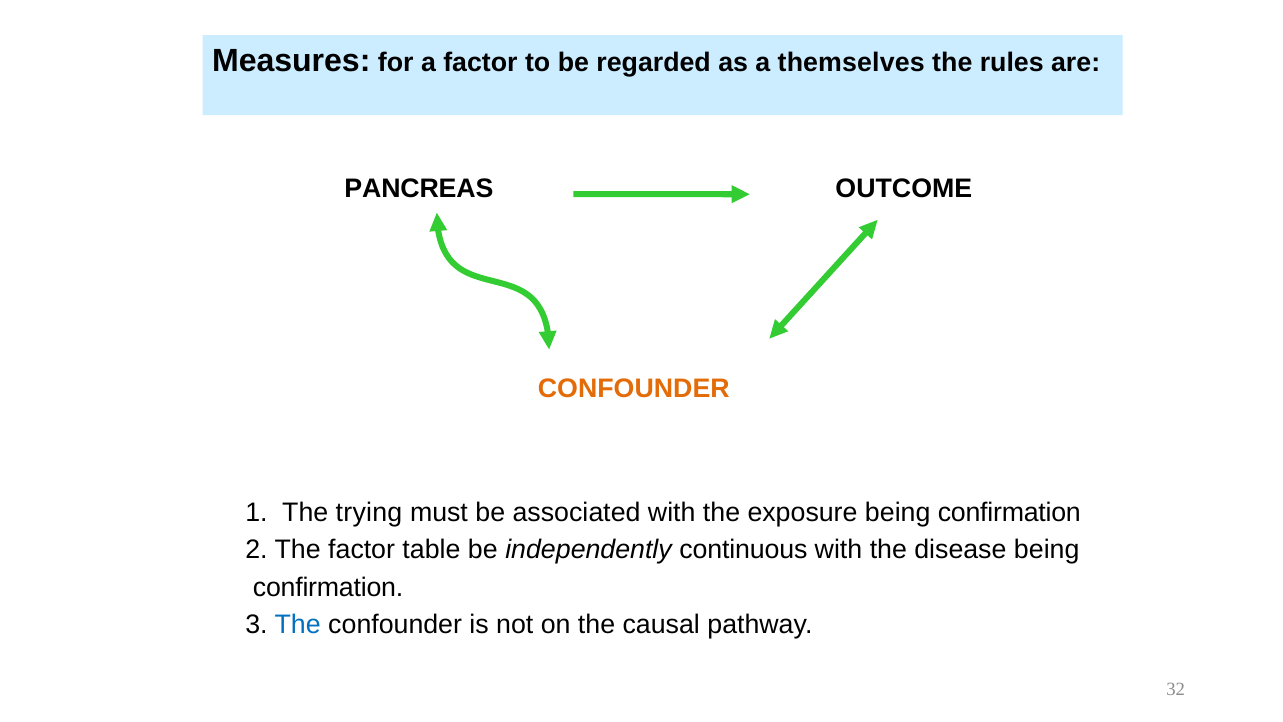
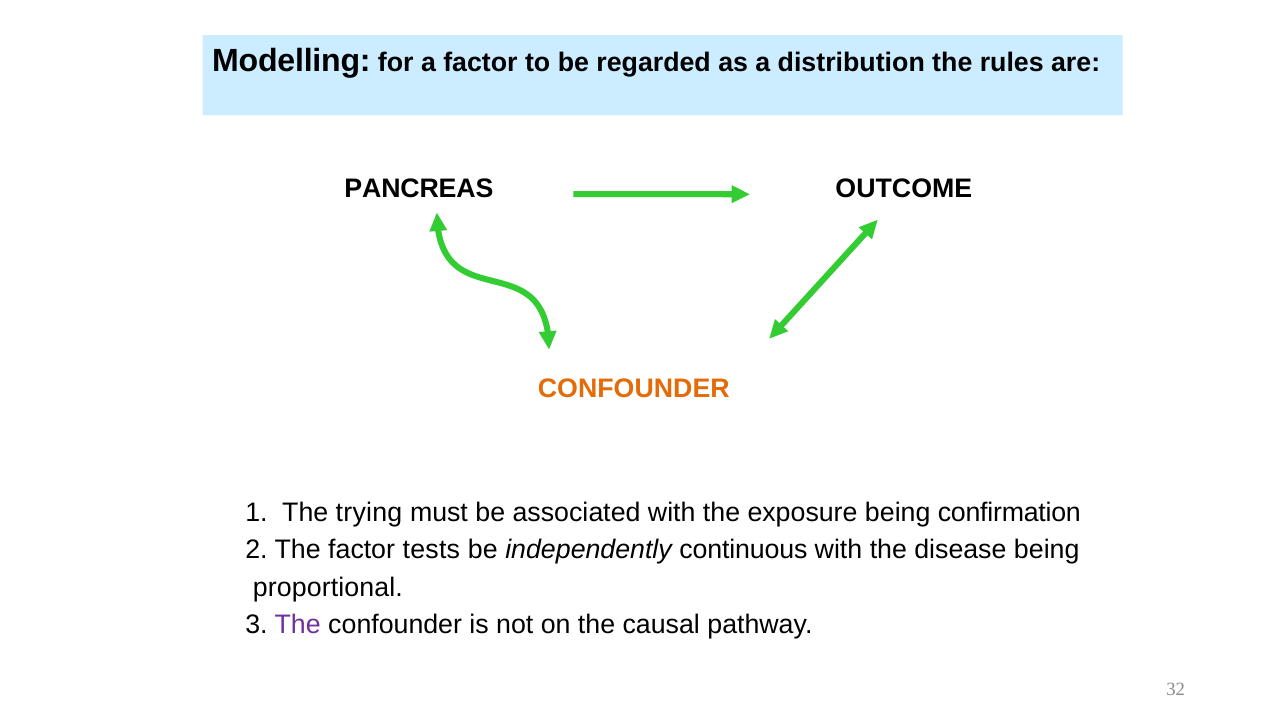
Measures: Measures -> Modelling
themselves: themselves -> distribution
table: table -> tests
confirmation at (328, 587): confirmation -> proportional
The at (298, 625) colour: blue -> purple
